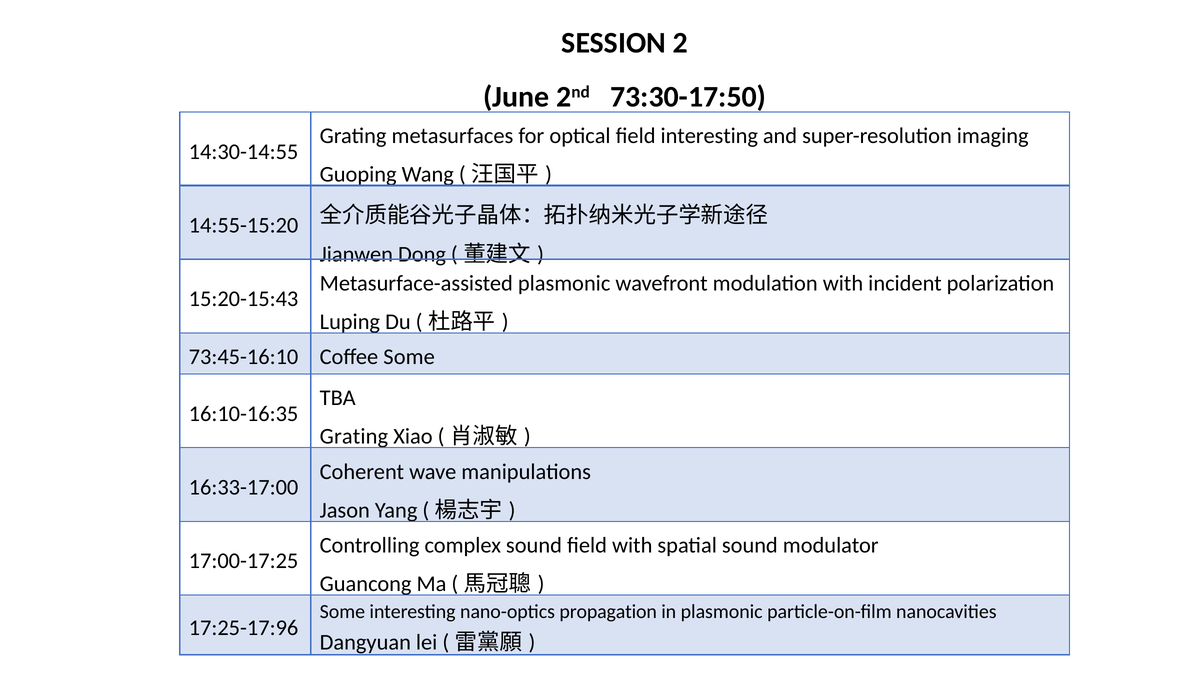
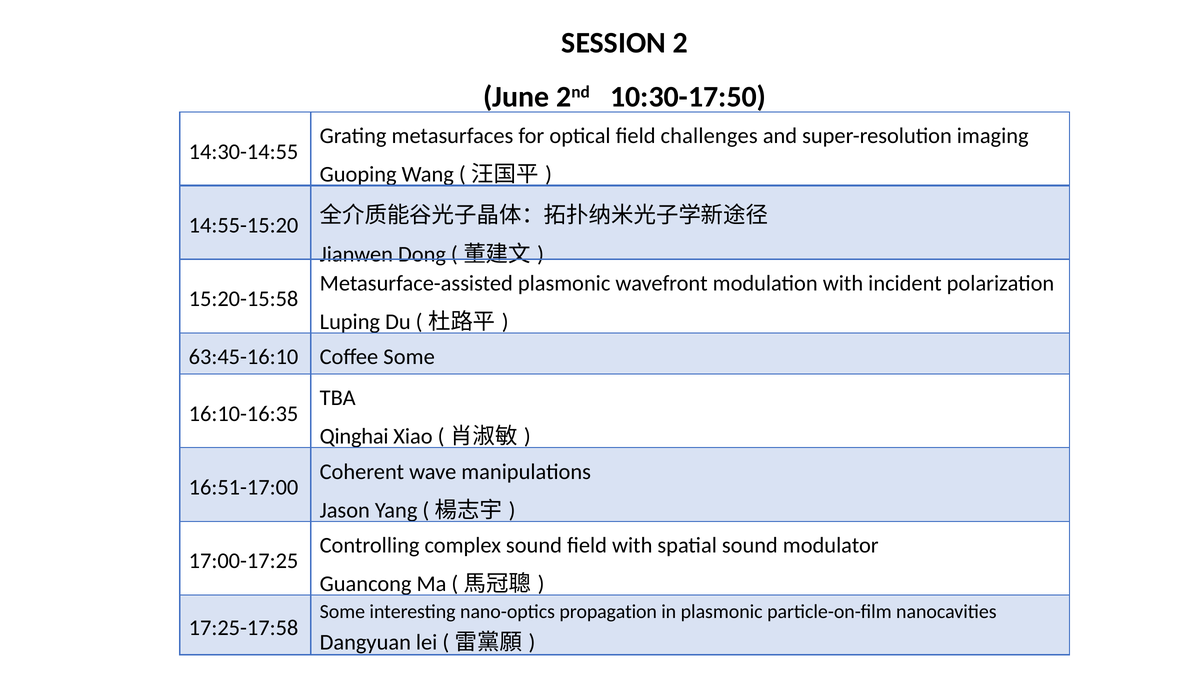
73:30-17:50: 73:30-17:50 -> 10:30-17:50
field interesting: interesting -> challenges
15:20-15:43: 15:20-15:43 -> 15:20-15:58
73:45-16:10: 73:45-16:10 -> 63:45-16:10
Grating at (354, 436): Grating -> Qinghai
16:33-17:00: 16:33-17:00 -> 16:51-17:00
17:25-17:96: 17:25-17:96 -> 17:25-17:58
